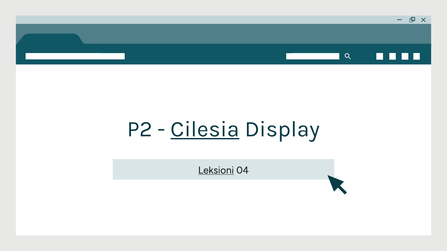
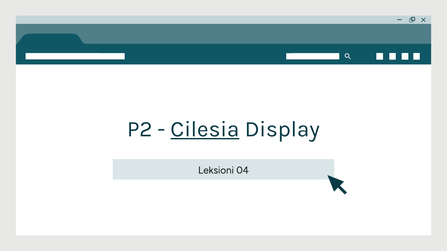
Leksioni underline: present -> none
